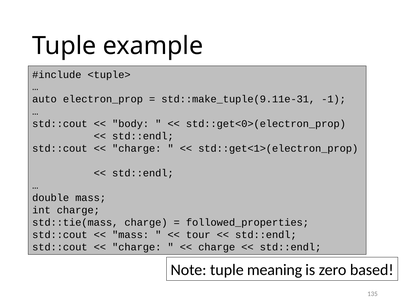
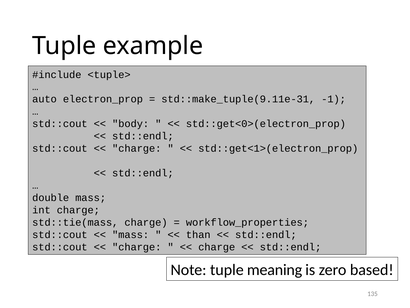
followed_properties: followed_properties -> workflow_properties
tour: tour -> than
